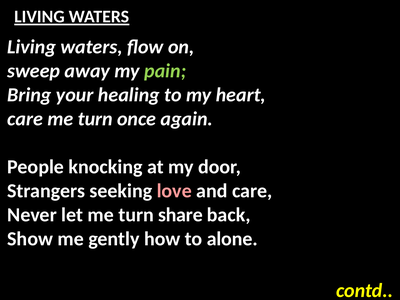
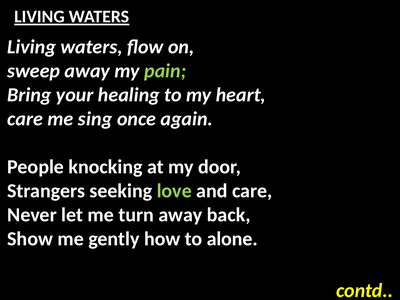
turn at (95, 119): turn -> sing
love colour: pink -> light green
turn share: share -> away
